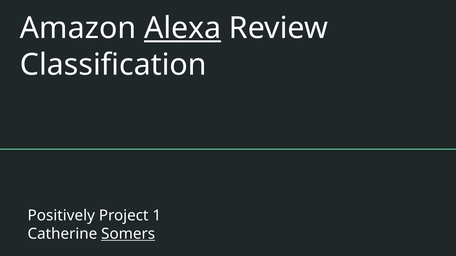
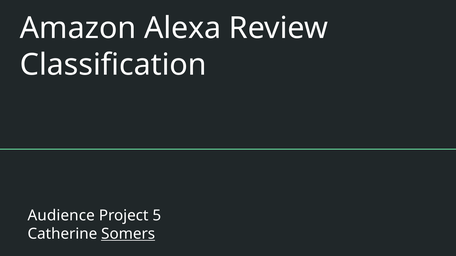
Alexa underline: present -> none
Positively: Positively -> Audience
1: 1 -> 5
